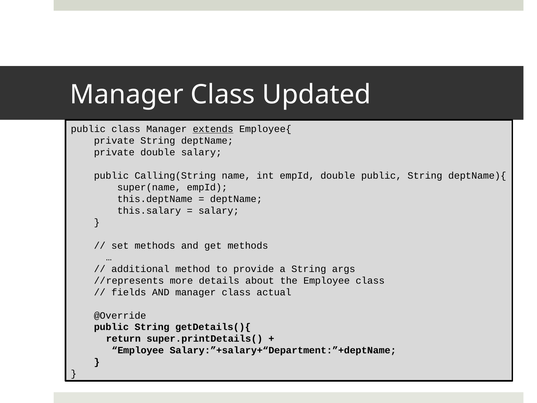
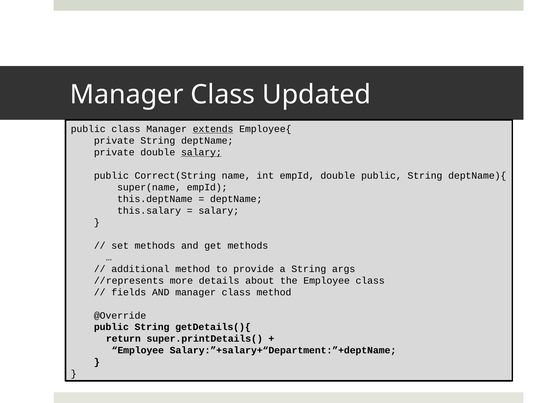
salary at (201, 152) underline: none -> present
Calling(String: Calling(String -> Correct(String
class actual: actual -> method
